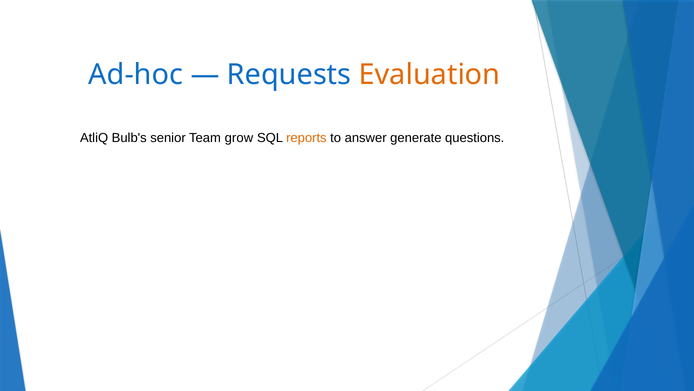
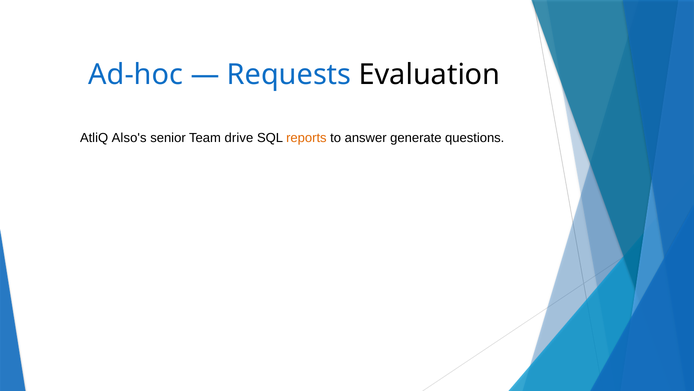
Evaluation colour: orange -> black
Bulb's: Bulb's -> Also's
grow: grow -> drive
